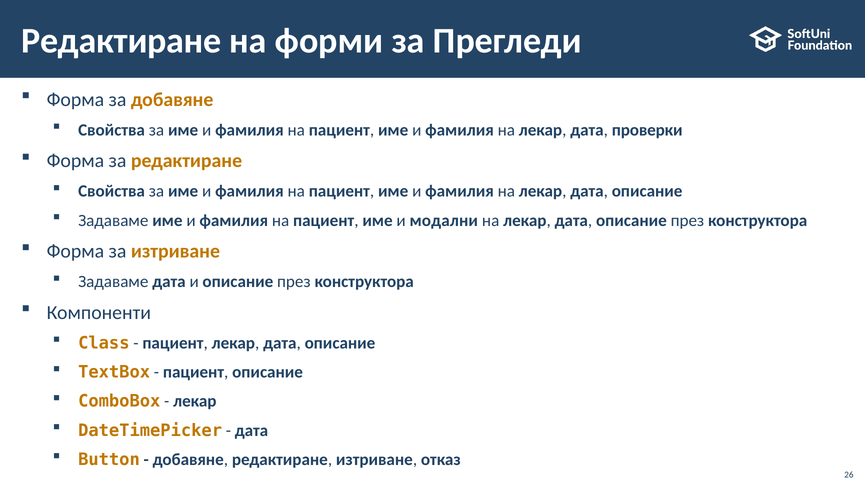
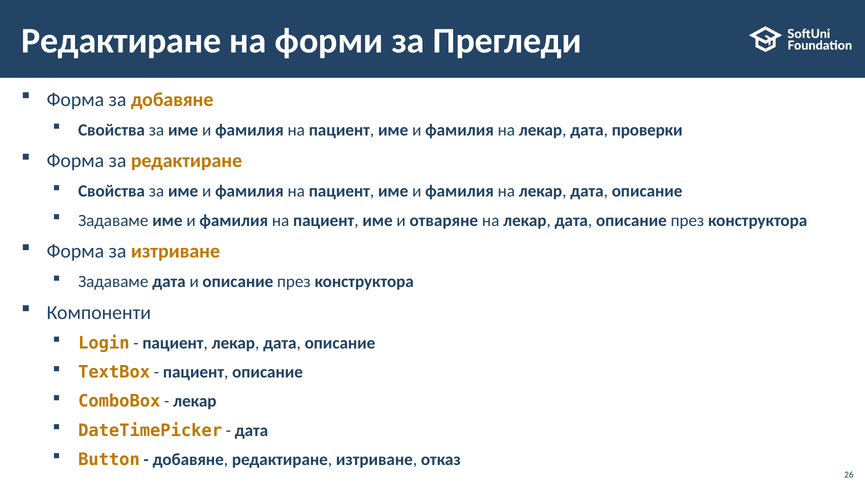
модални: модални -> отваряне
Class: Class -> Login
